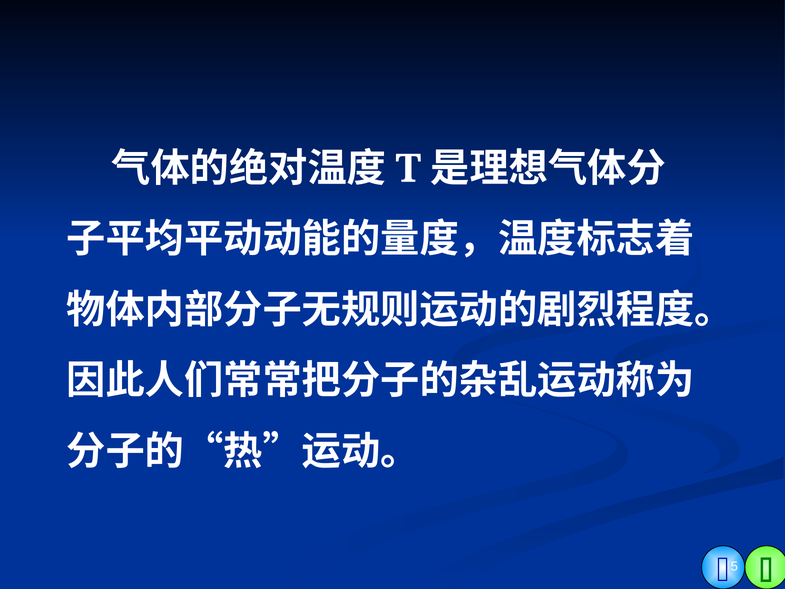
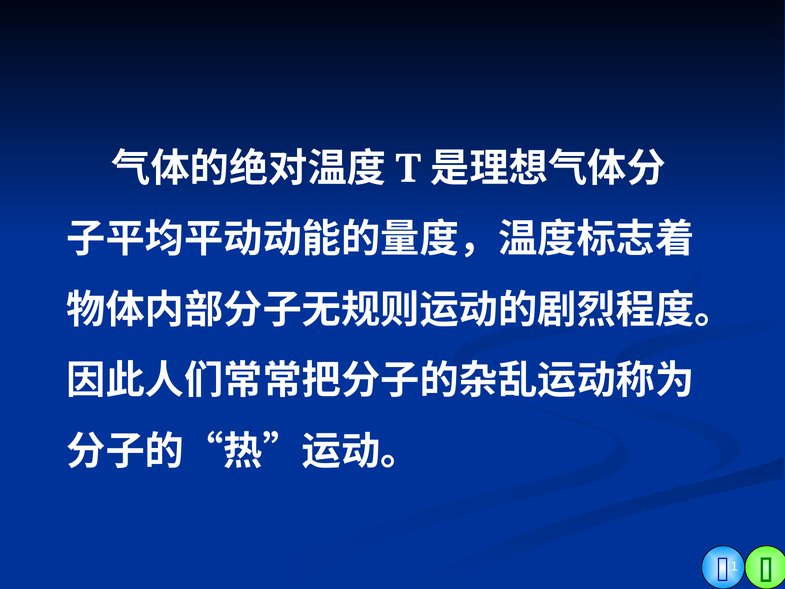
5: 5 -> 1
